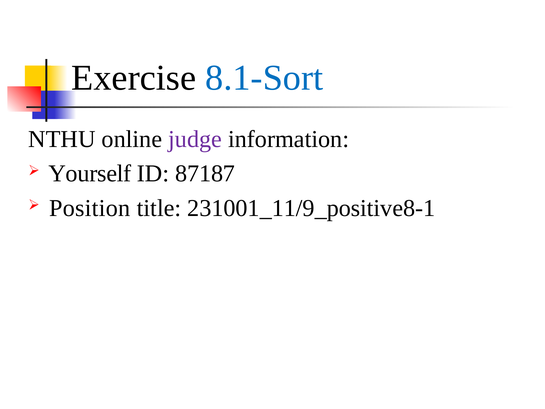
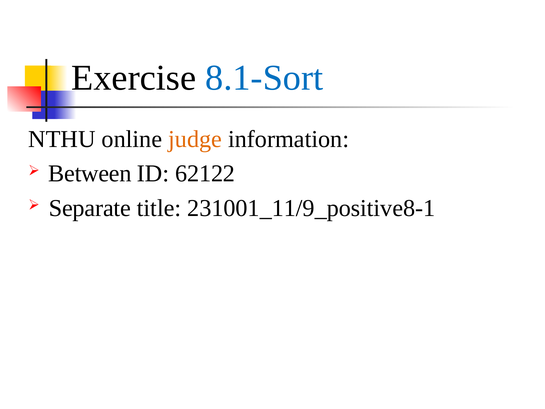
judge colour: purple -> orange
Yourself: Yourself -> Between
87187: 87187 -> 62122
Position: Position -> Separate
